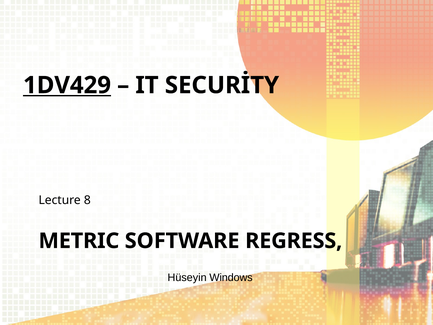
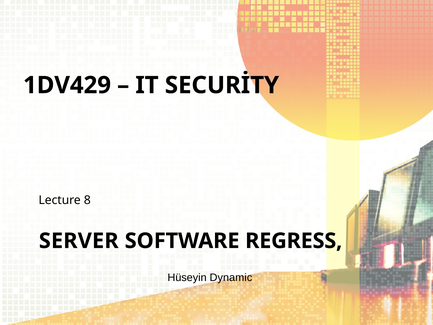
1DV429 underline: present -> none
METRIC: METRIC -> SERVER
Windows: Windows -> Dynamic
